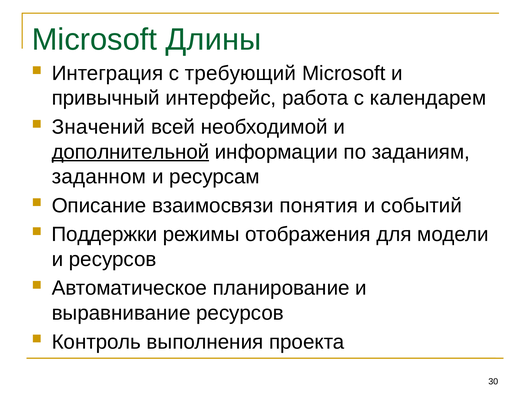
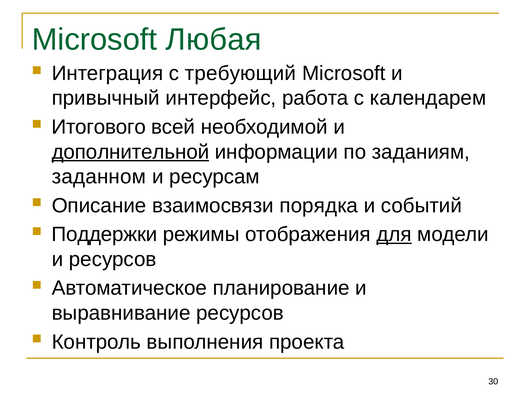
Длины: Длины -> Любая
Значений: Значений -> Итогового
понятия: понятия -> порядка
для underline: none -> present
